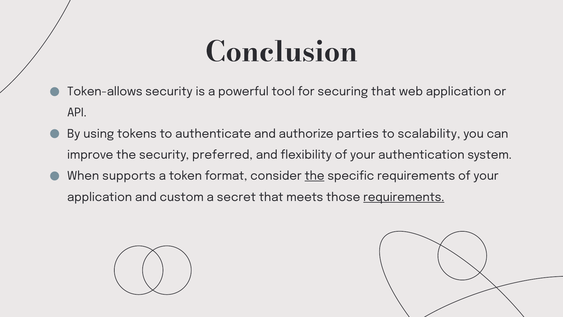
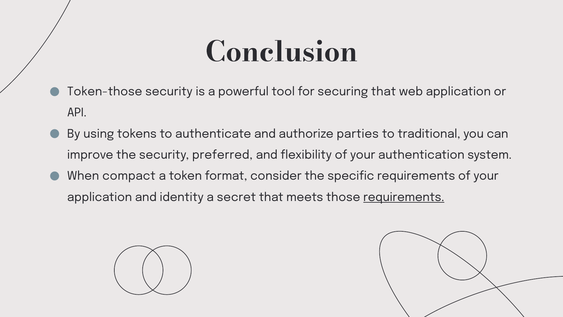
Token-allows: Token-allows -> Token-those
scalability: scalability -> traditional
supports: supports -> compact
the at (315, 176) underline: present -> none
custom: custom -> identity
